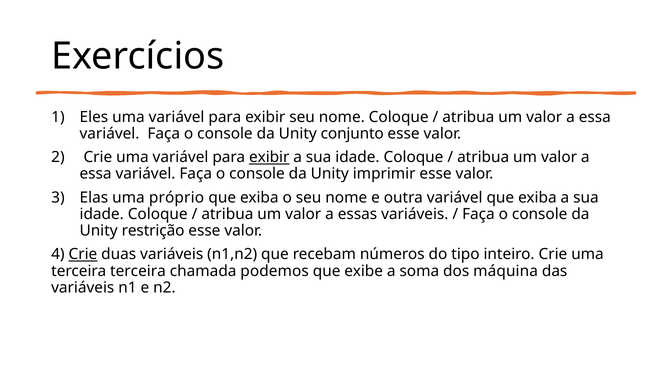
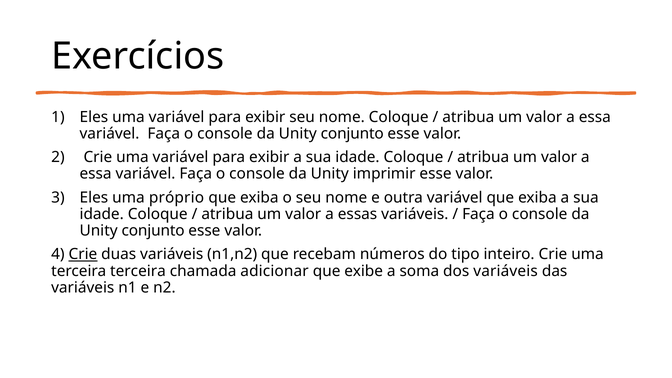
exibir at (269, 157) underline: present -> none
Elas at (94, 198): Elas -> Eles
restrição at (153, 231): restrição -> conjunto
podemos: podemos -> adicionar
dos máquina: máquina -> variáveis
